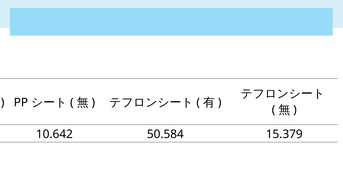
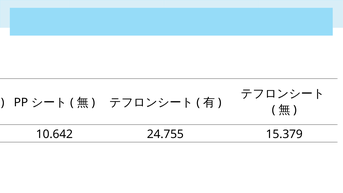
50.584: 50.584 -> 24.755
